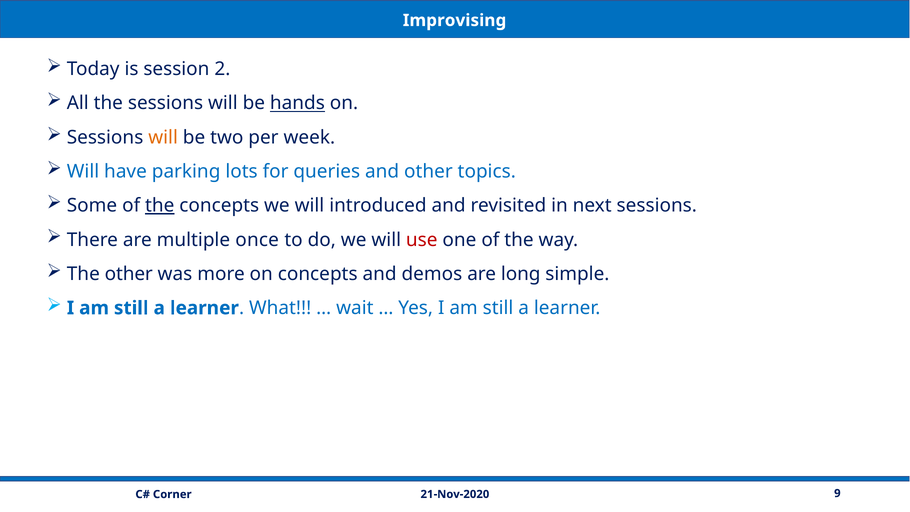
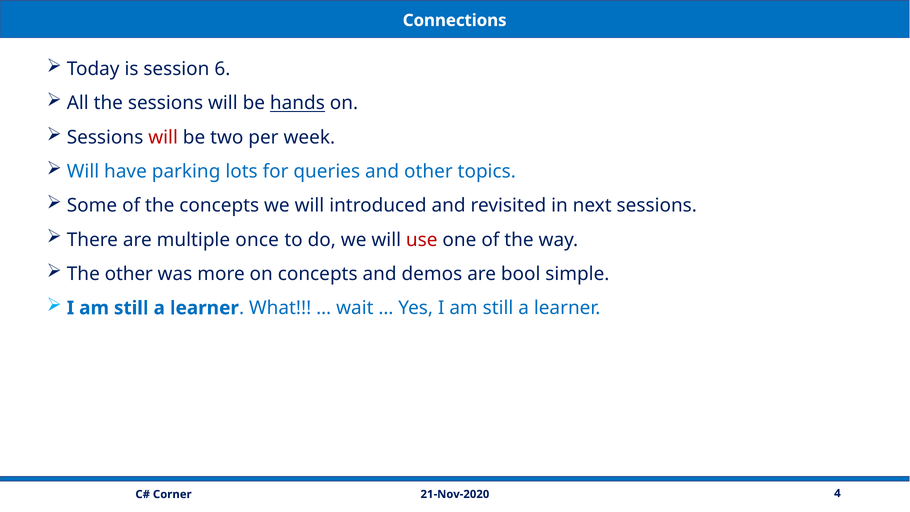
Improvising: Improvising -> Connections
2: 2 -> 6
will at (163, 137) colour: orange -> red
the at (160, 206) underline: present -> none
long: long -> bool
9: 9 -> 4
